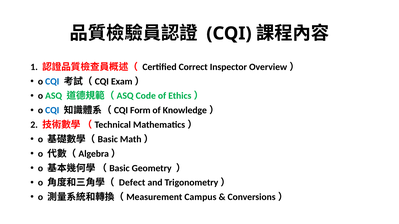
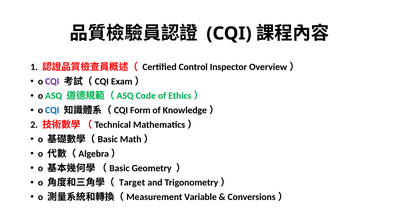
Correct: Correct -> Control
CQI at (52, 82) colour: blue -> purple
Defect: Defect -> Target
Campus: Campus -> Variable
